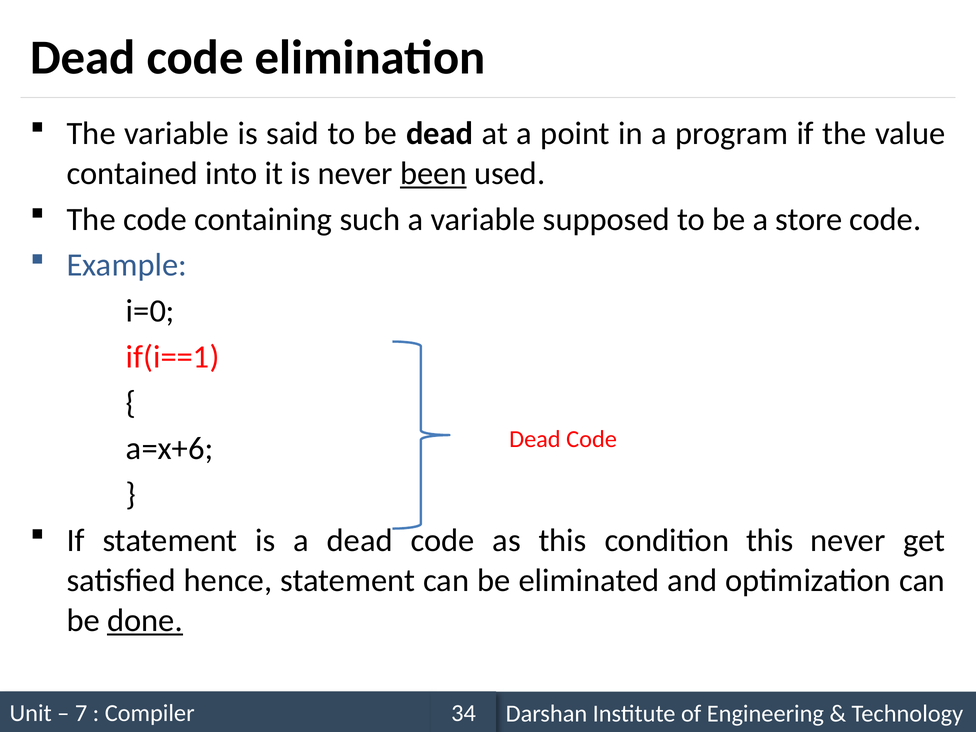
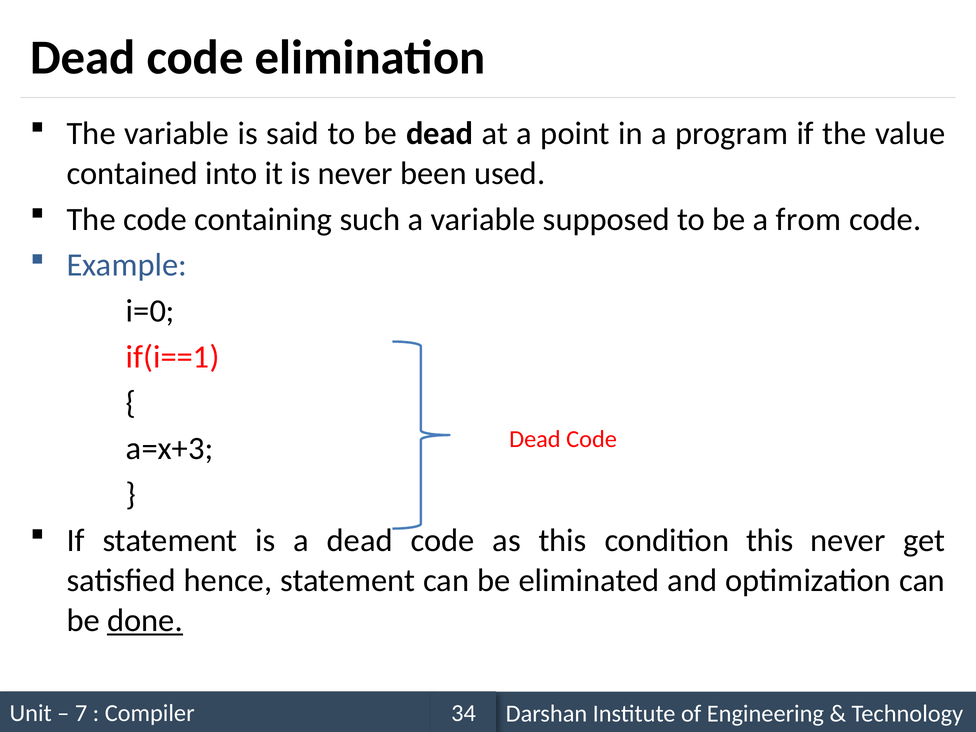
been underline: present -> none
store: store -> from
a=x+6: a=x+6 -> a=x+3
